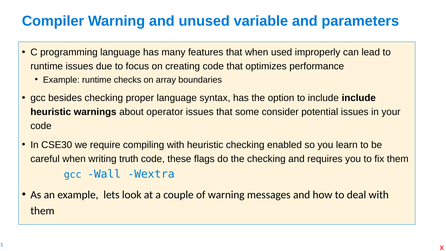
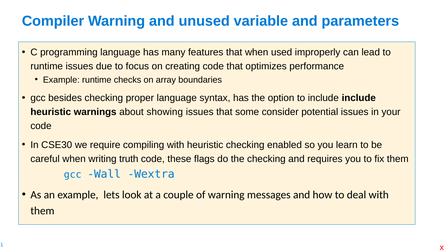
operator: operator -> showing
